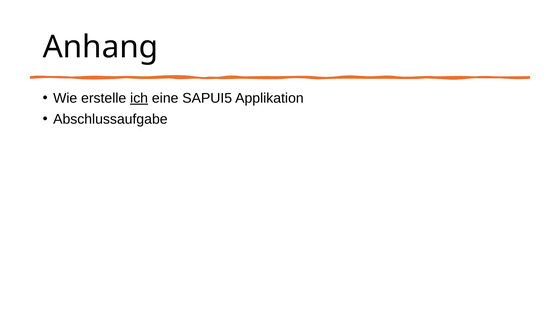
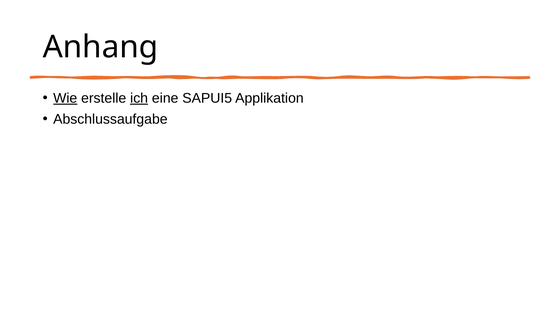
Wie underline: none -> present
